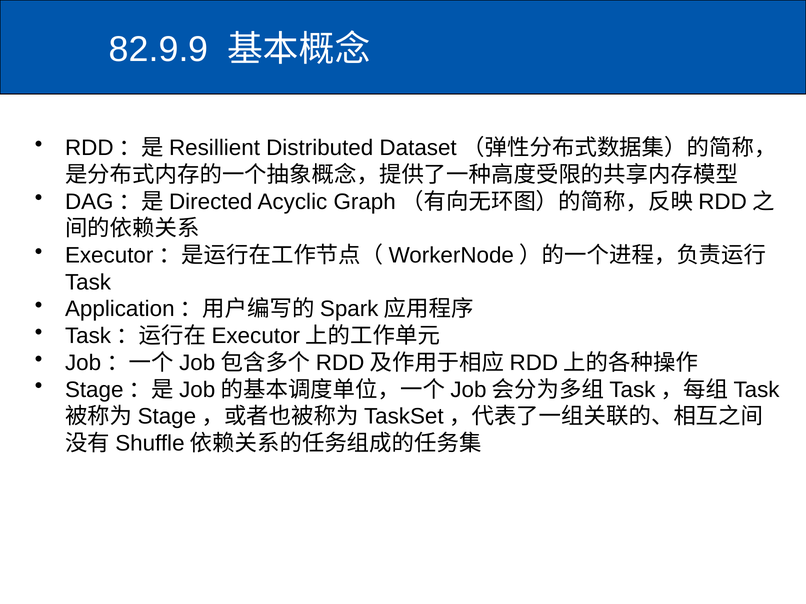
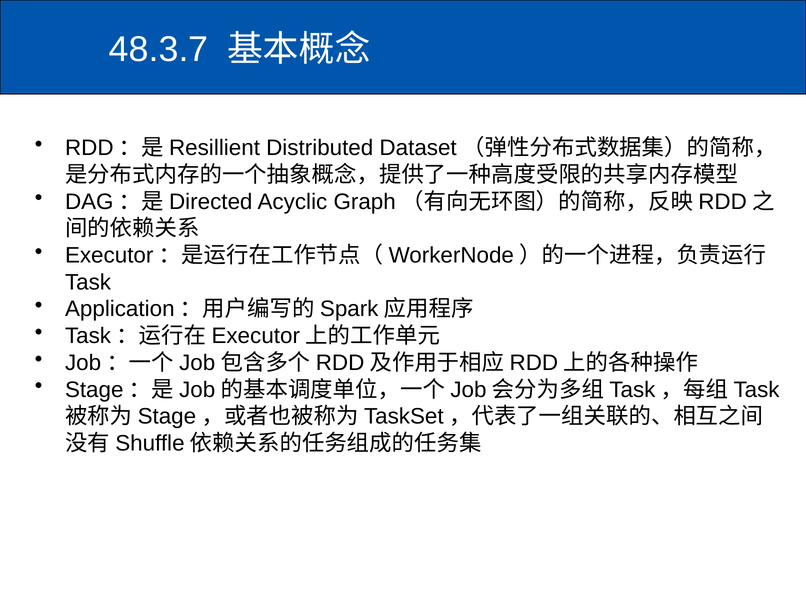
82.9.9: 82.9.9 -> 48.3.7
